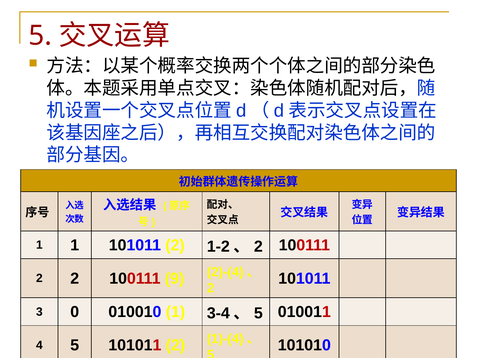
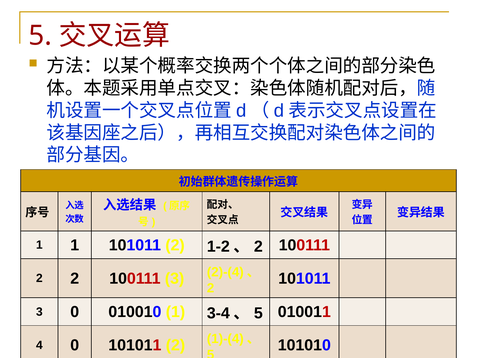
100111 9: 9 -> 3
4 5: 5 -> 0
